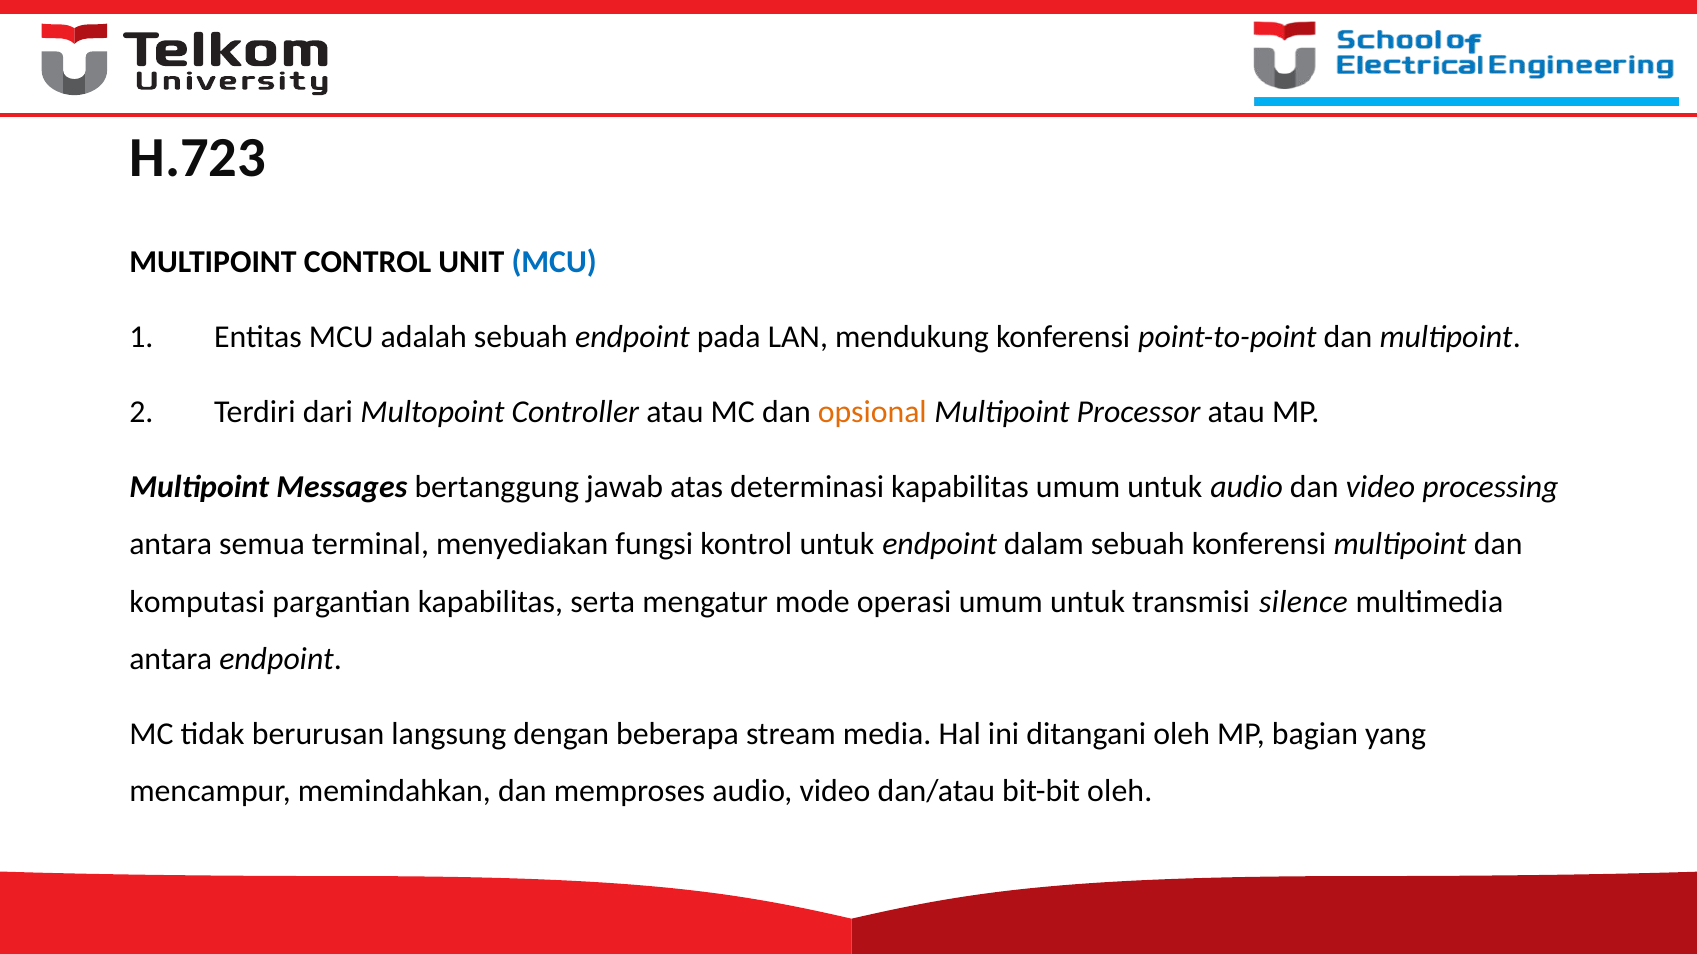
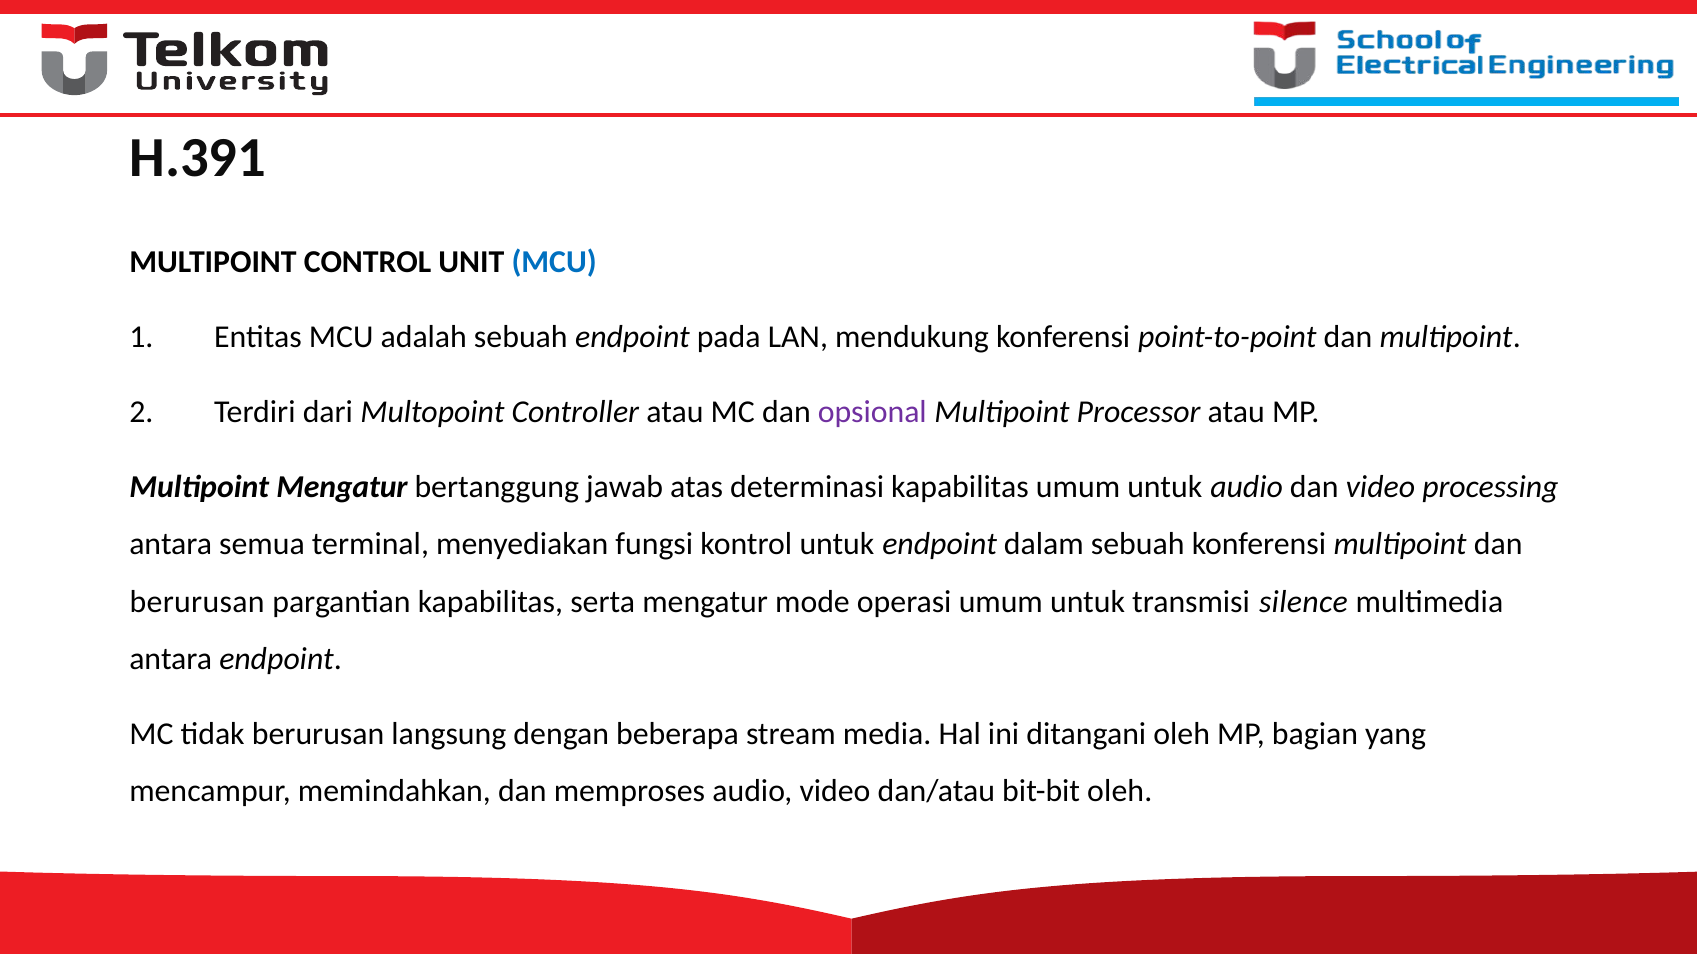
H.723: H.723 -> H.391
opsional colour: orange -> purple
Multipoint Messages: Messages -> Mengatur
komputasi at (197, 602): komputasi -> berurusan
